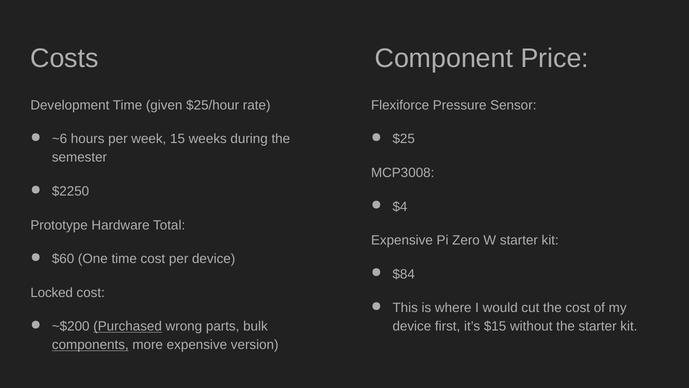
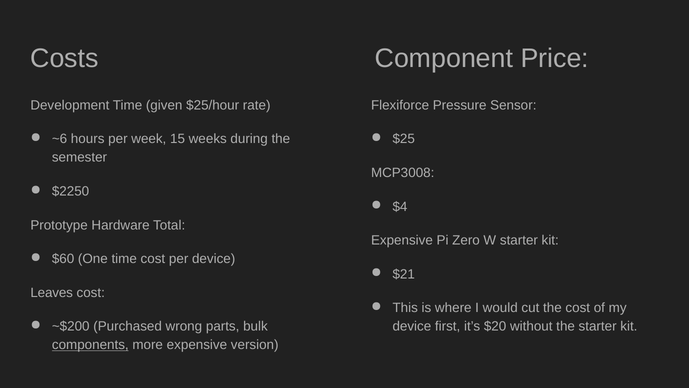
$84: $84 -> $21
Locked: Locked -> Leaves
Purchased underline: present -> none
$15: $15 -> $20
